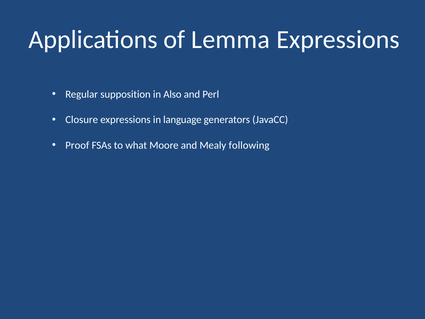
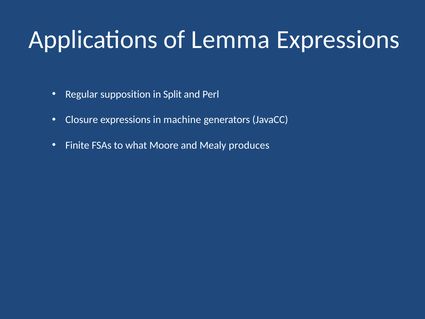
Also: Also -> Split
language: language -> machine
Proof: Proof -> Finite
following: following -> produces
